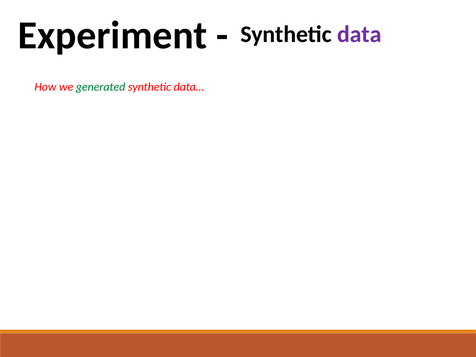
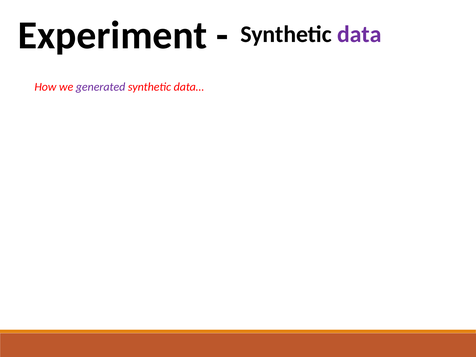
generated colour: green -> purple
